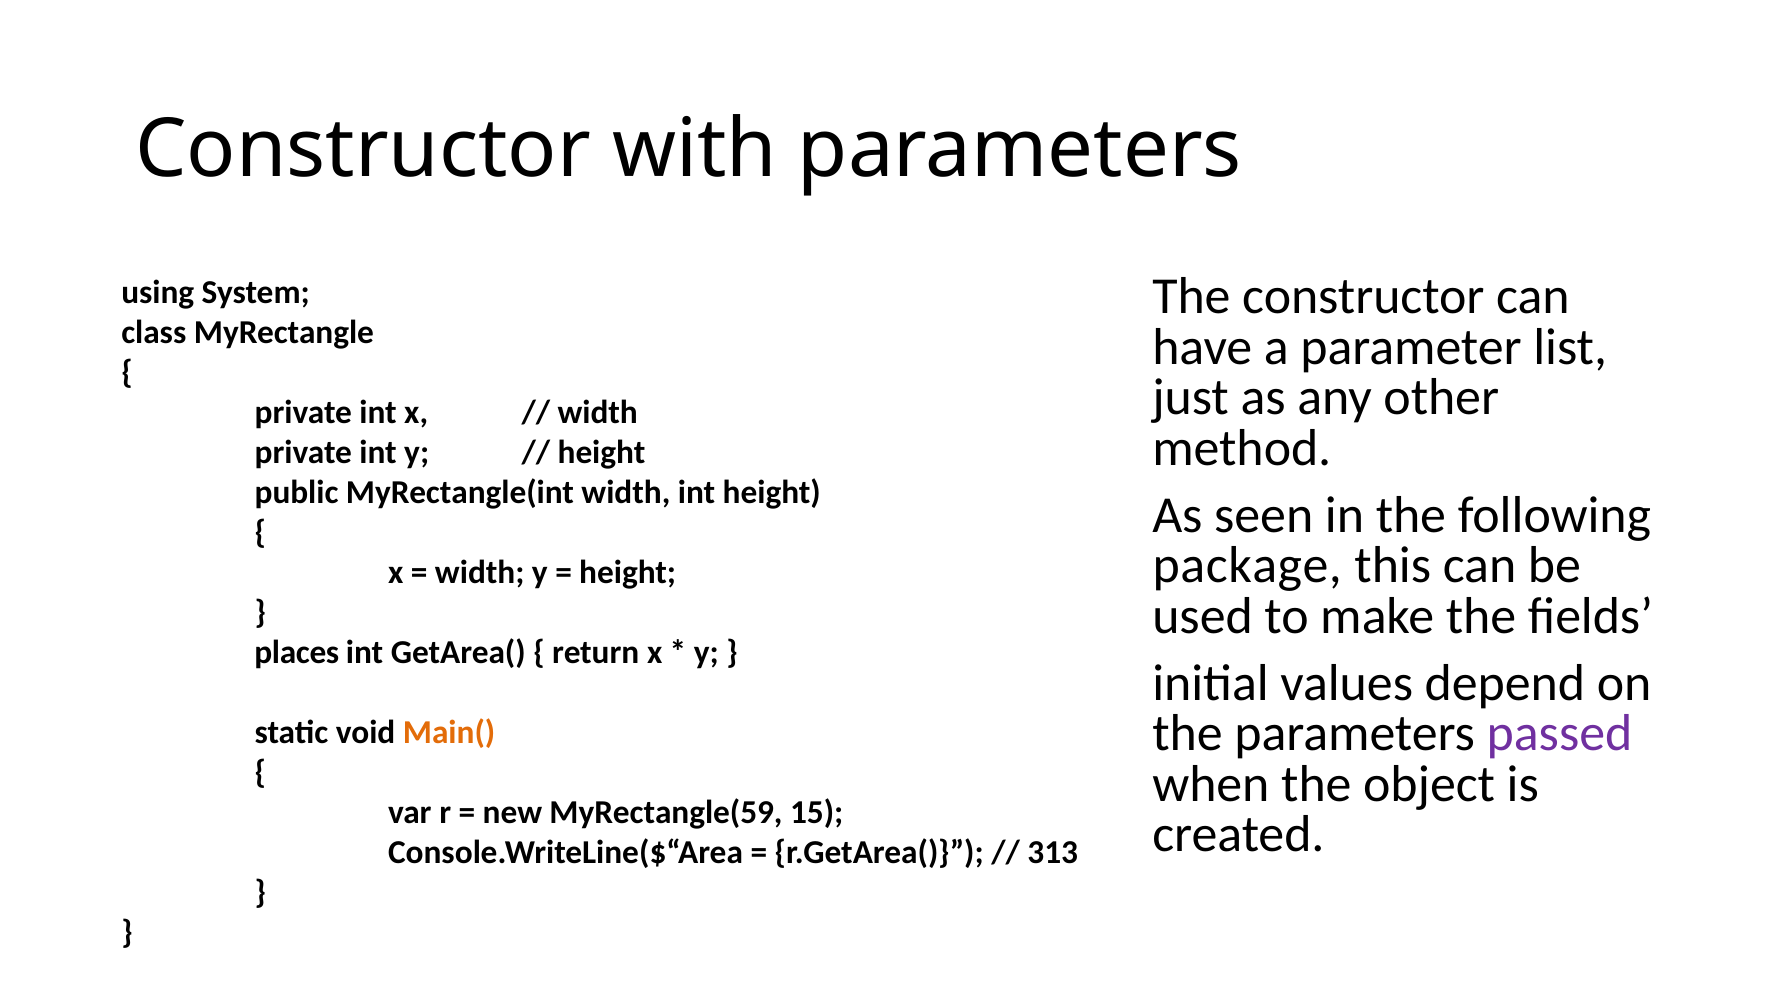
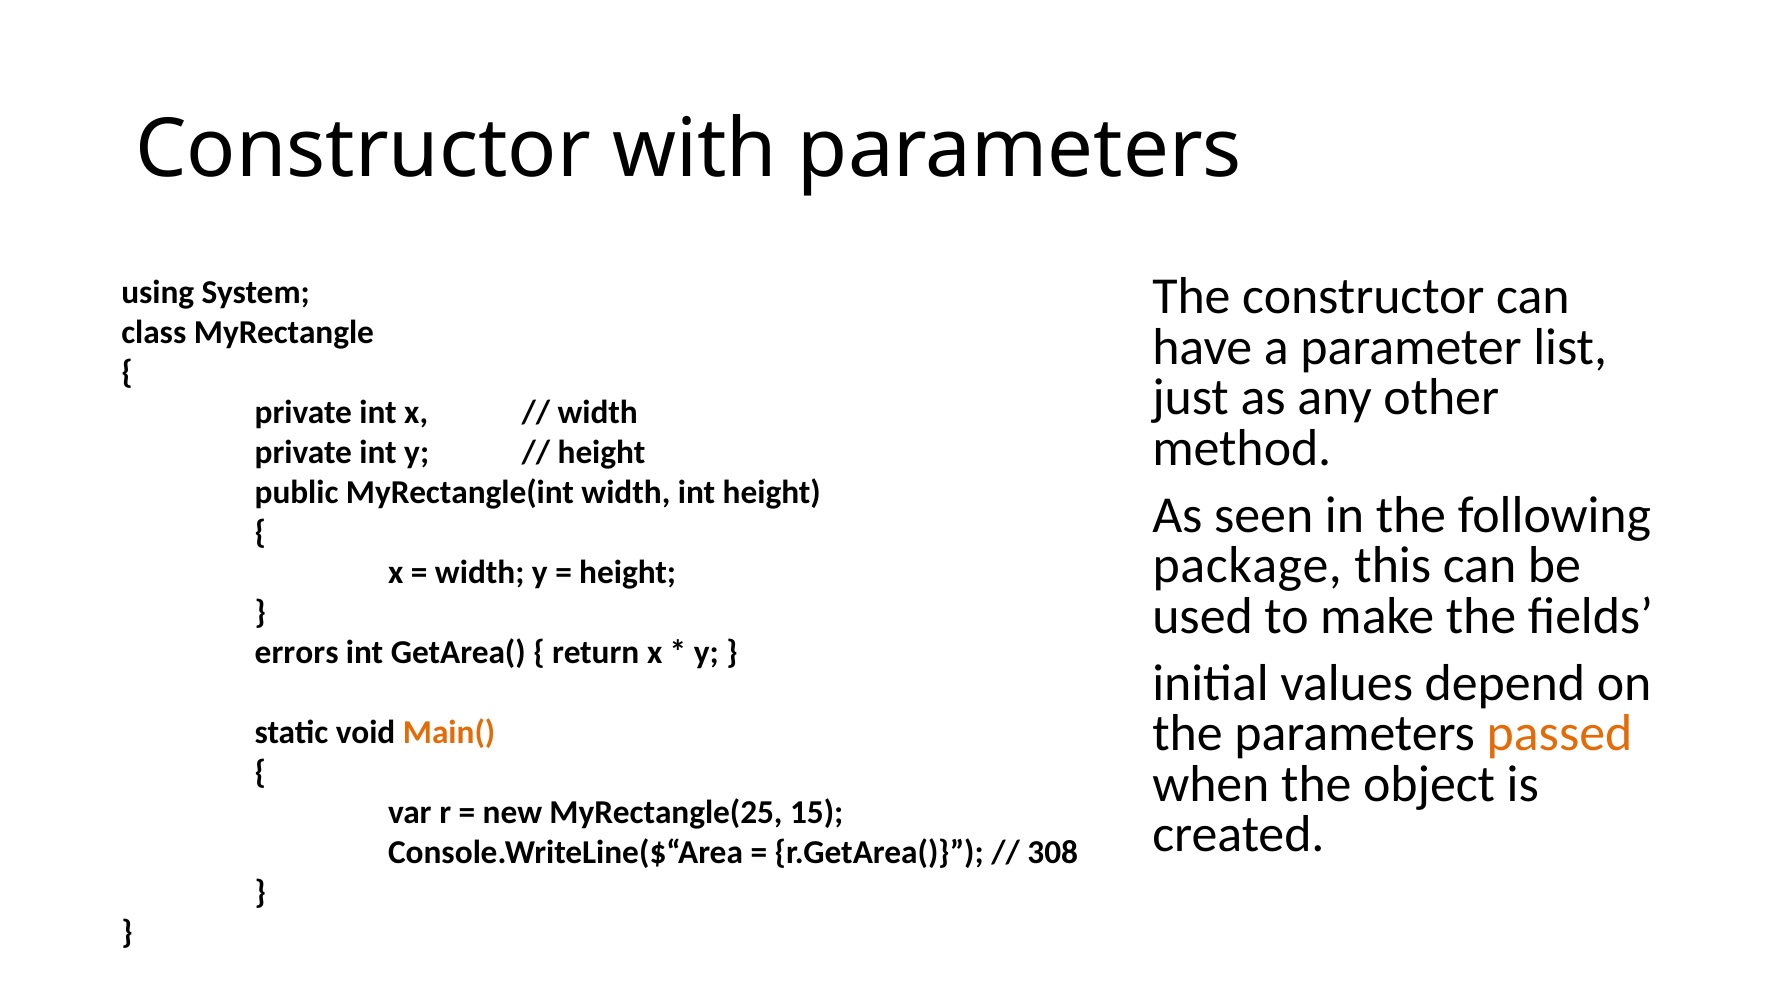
places: places -> errors
passed colour: purple -> orange
MyRectangle(59: MyRectangle(59 -> MyRectangle(25
313: 313 -> 308
